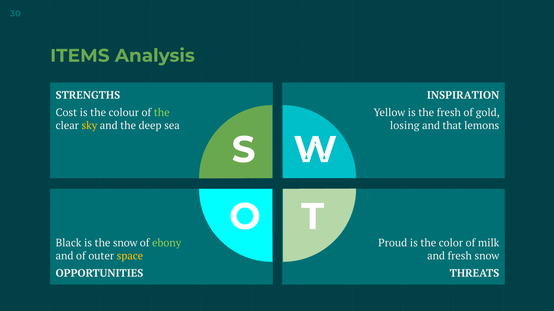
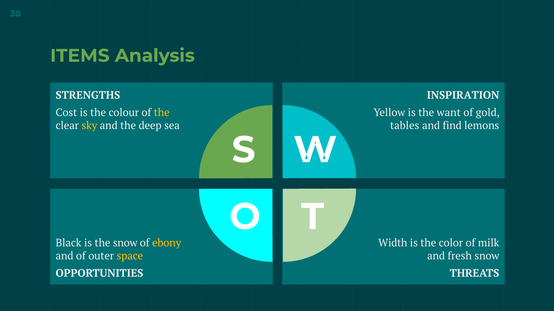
the at (162, 113) colour: light green -> yellow
the fresh: fresh -> want
losing: losing -> tables
that: that -> find
ebony colour: light green -> yellow
Proud: Proud -> Width
